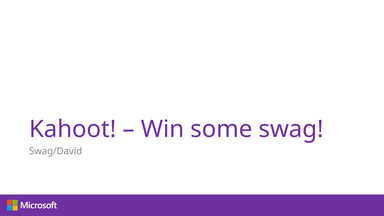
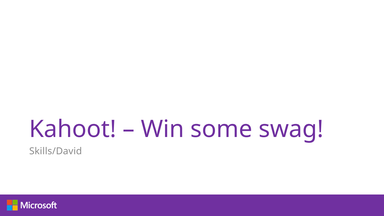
Swag/David: Swag/David -> Skills/David
